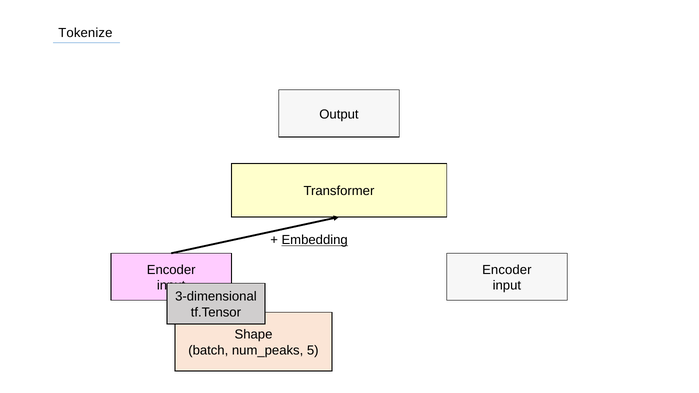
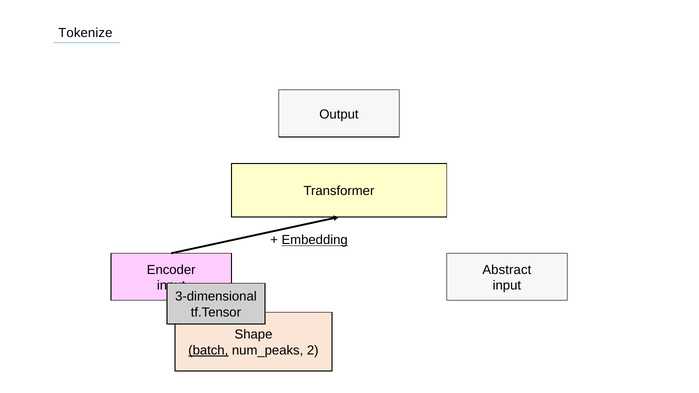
Encoder at (507, 270): Encoder -> Abstract
batch underline: none -> present
5: 5 -> 2
